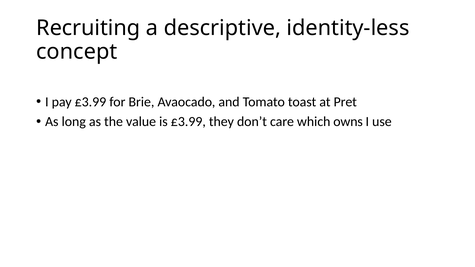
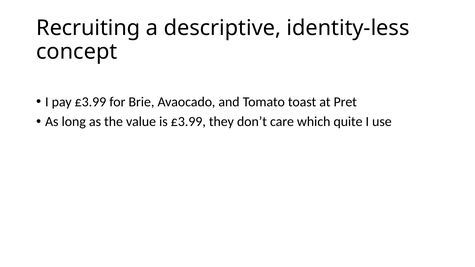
owns: owns -> quite
